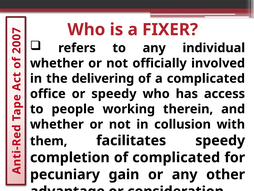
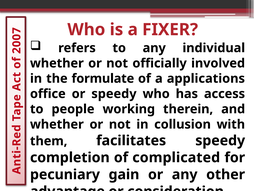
delivering: delivering -> formulate
a complicated: complicated -> applications
